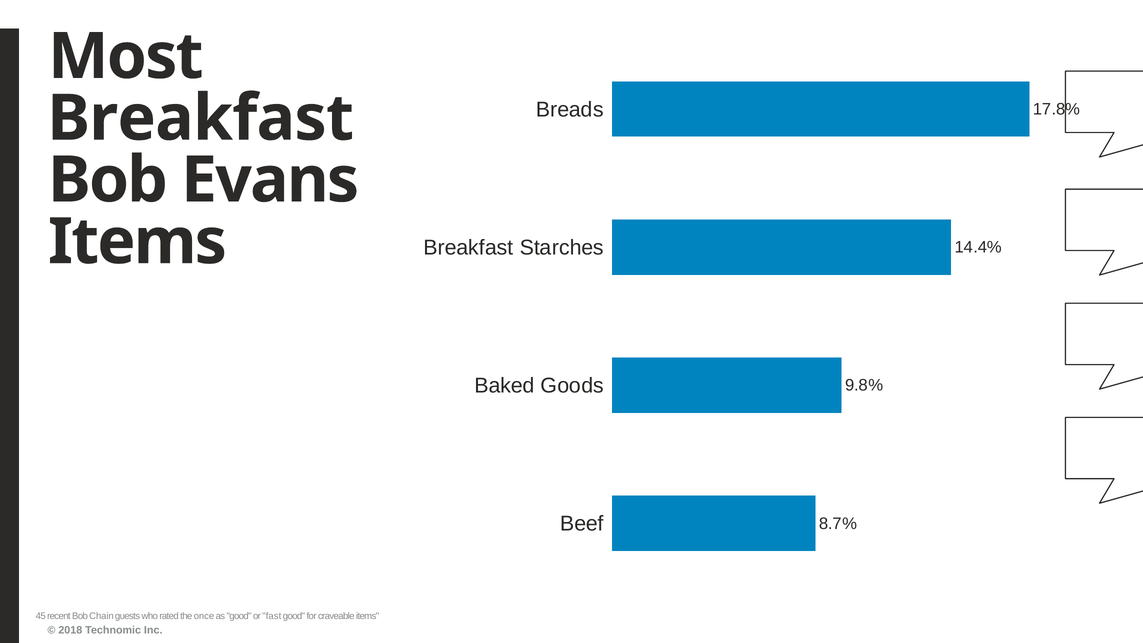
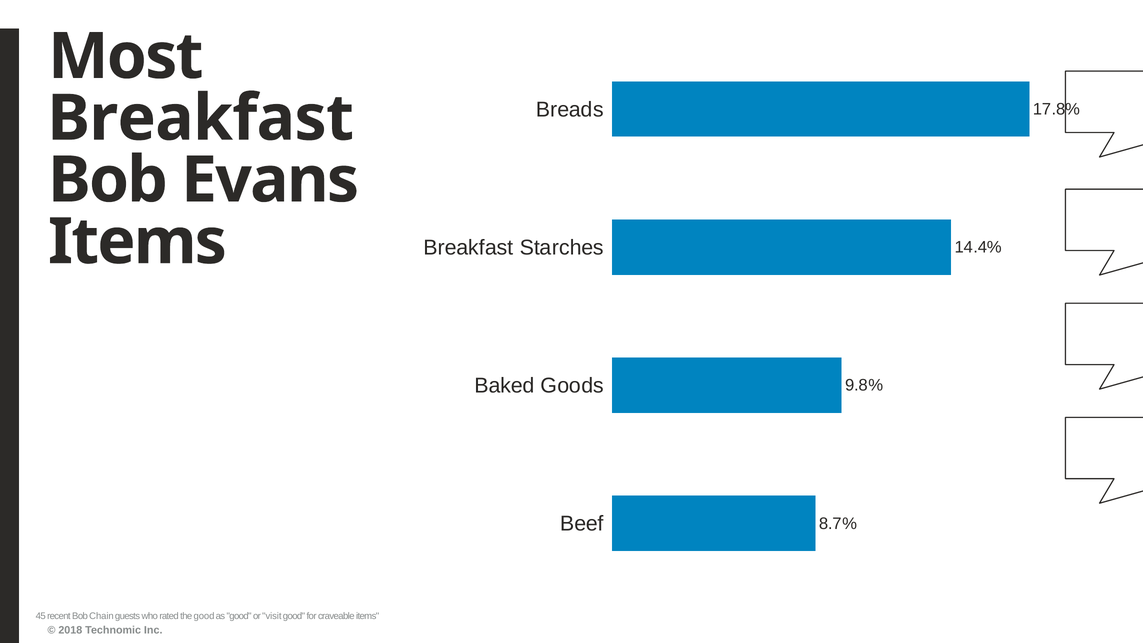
the once: once -> good
fast: fast -> visit
